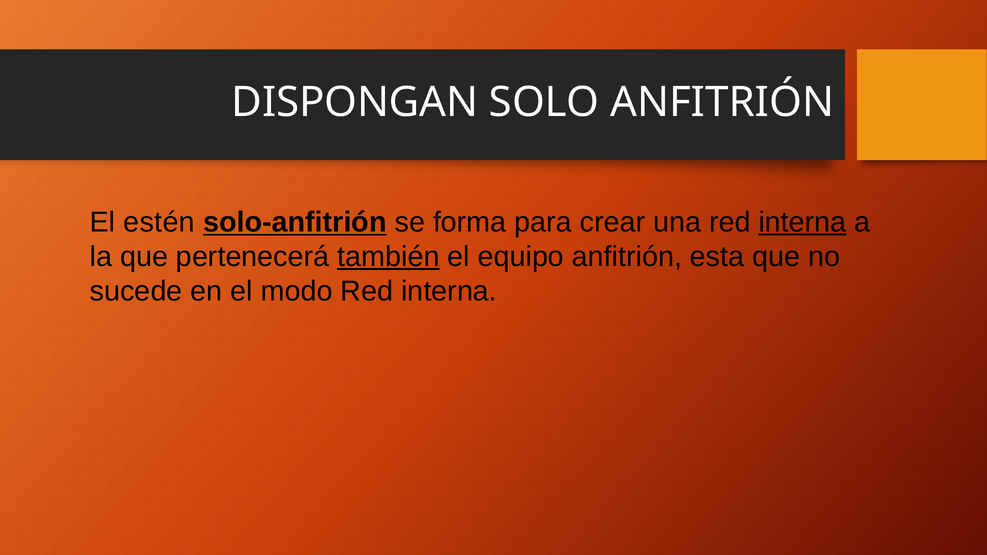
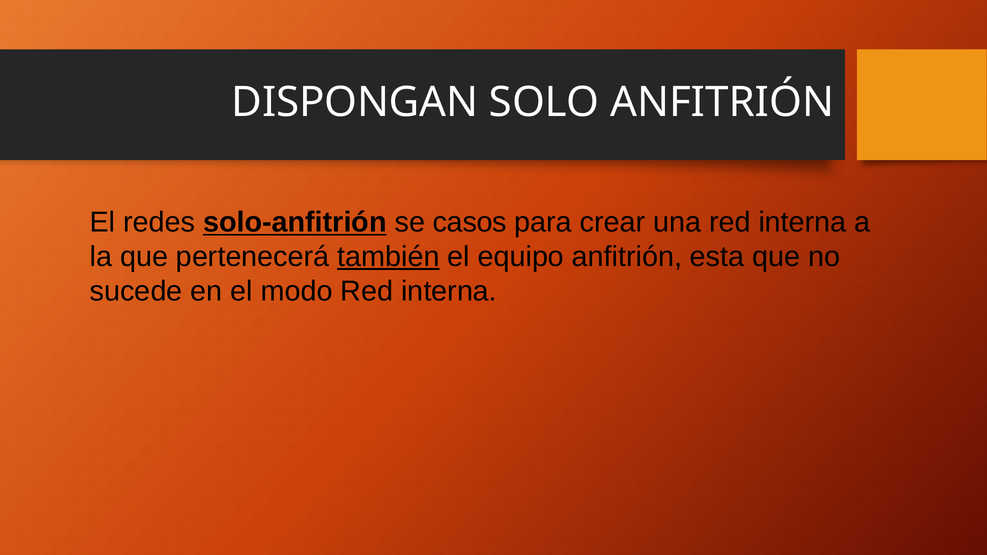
estén: estén -> redes
forma: forma -> casos
interna at (802, 222) underline: present -> none
